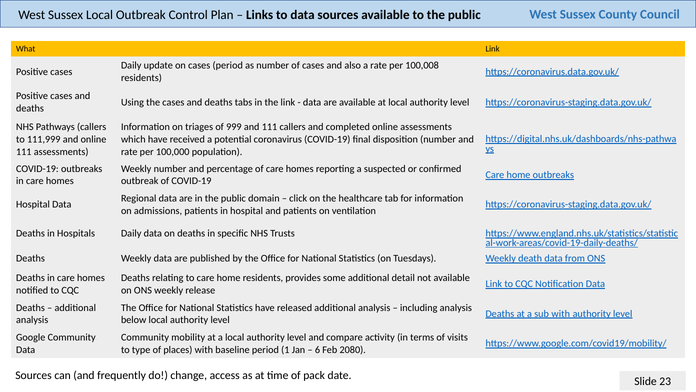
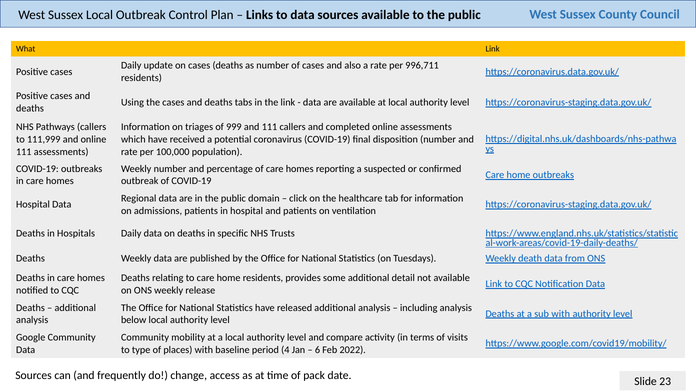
cases period: period -> deaths
100,008: 100,008 -> 996,711
1: 1 -> 4
2080: 2080 -> 2022
